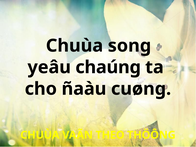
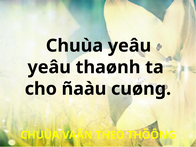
Chuùa song: song -> yeâu
chaúng: chaúng -> thaønh
